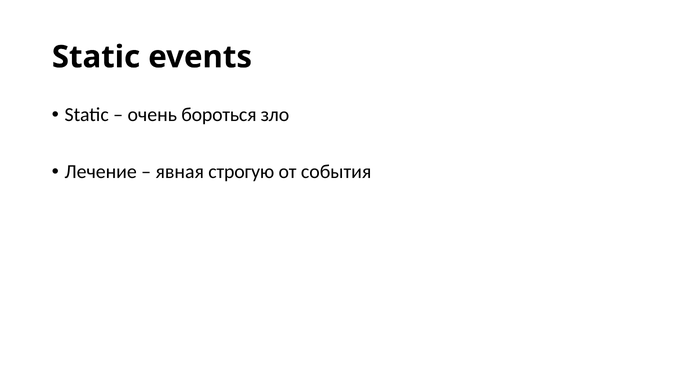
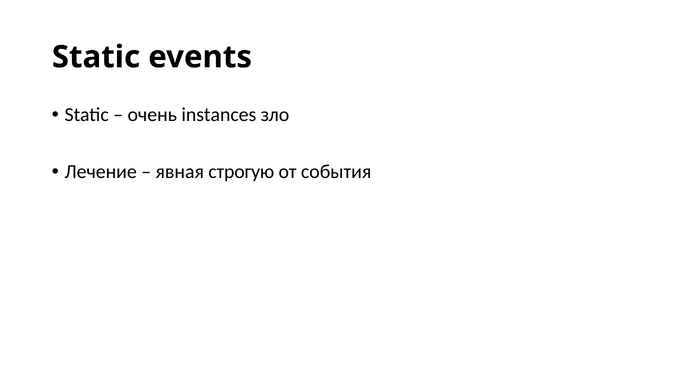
бороться: бороться -> instances
